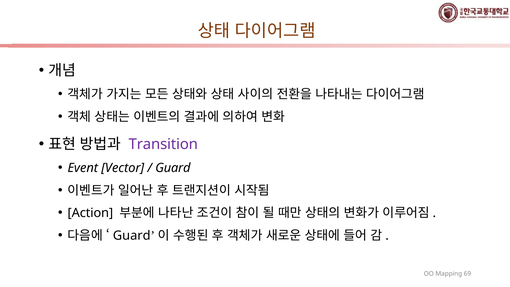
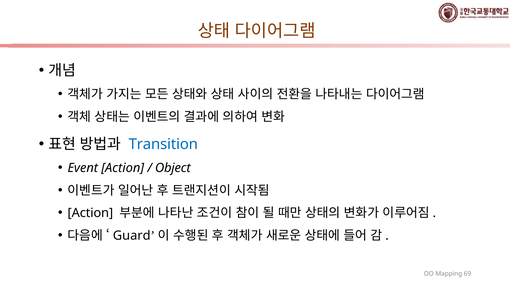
Transition colour: purple -> blue
Event Vector: Vector -> Action
Guard at (173, 168): Guard -> Object
